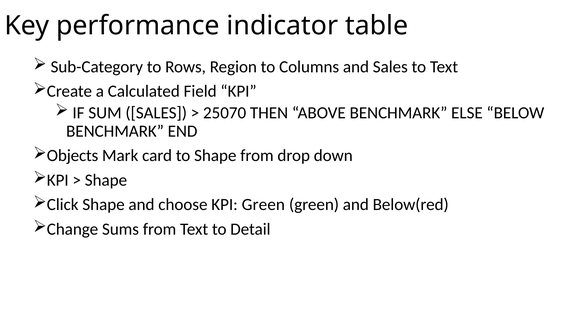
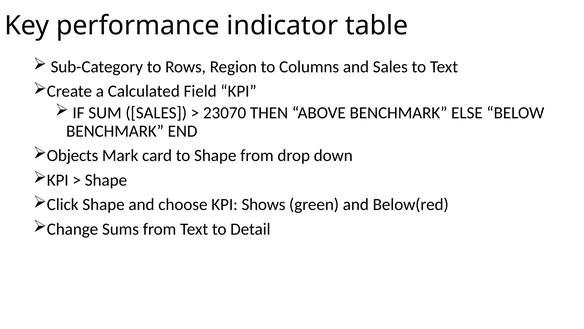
25070: 25070 -> 23070
KPI Green: Green -> Shows
